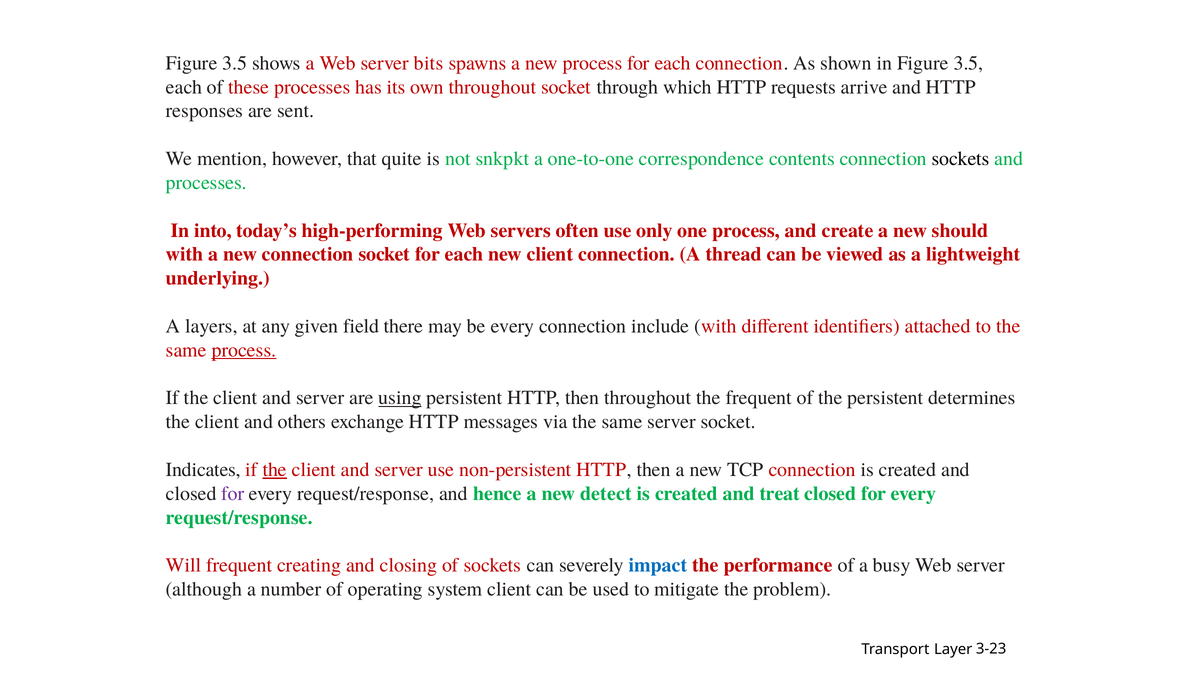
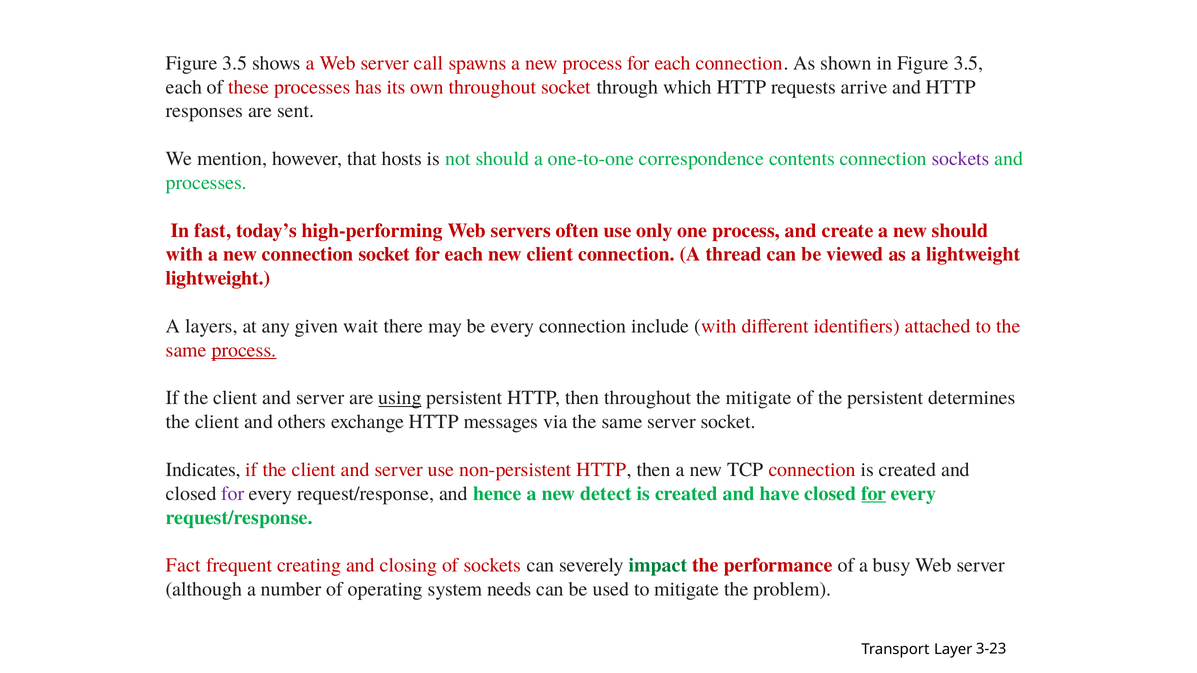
bits: bits -> call
quite: quite -> hosts
not snkpkt: snkpkt -> should
sockets at (961, 159) colour: black -> purple
into: into -> fast
underlying at (218, 278): underlying -> lightweight
field: field -> wait
the frequent: frequent -> mitigate
the at (275, 470) underline: present -> none
treat: treat -> have
for at (874, 494) underline: none -> present
Will: Will -> Fact
impact colour: blue -> green
system client: client -> needs
